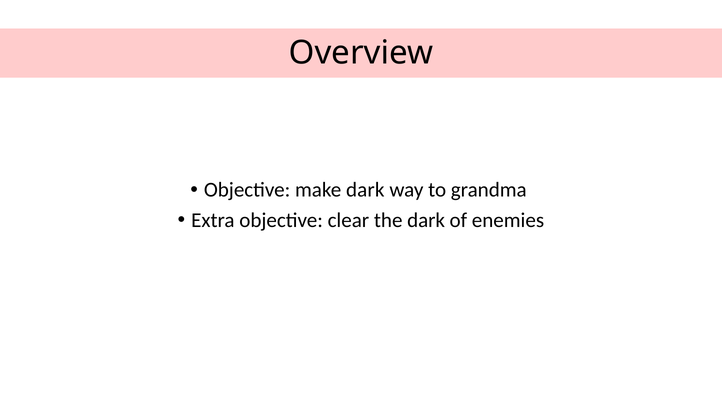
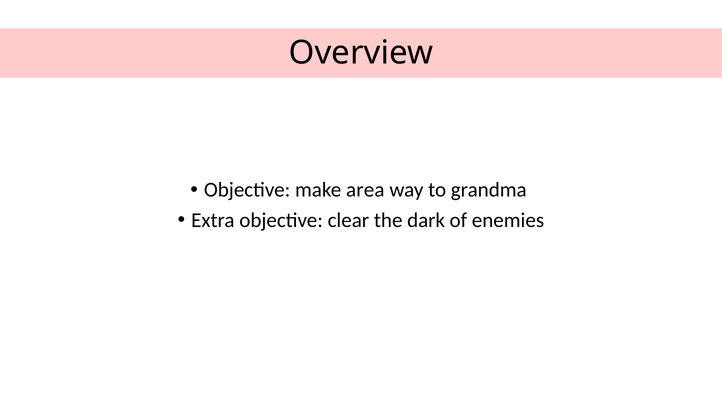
make dark: dark -> area
